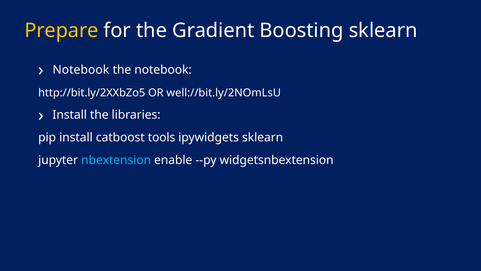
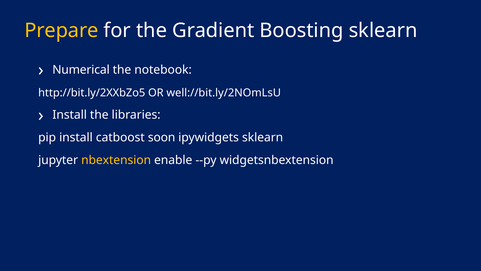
Notebook at (81, 70): Notebook -> Numerical
tools: tools -> soon
nbextension colour: light blue -> yellow
